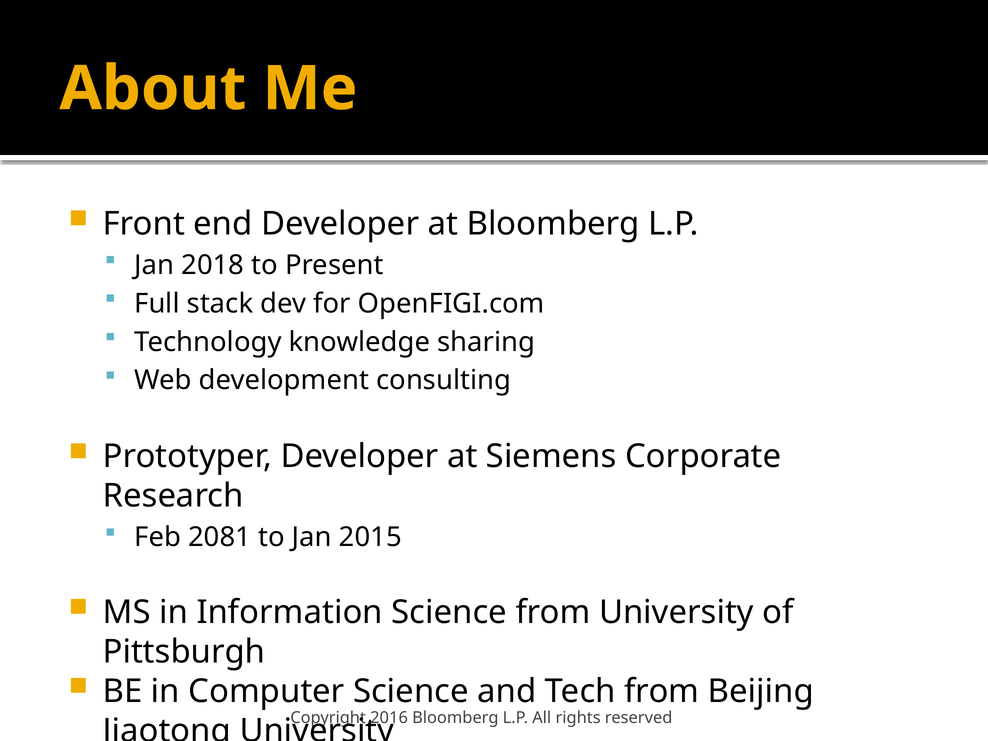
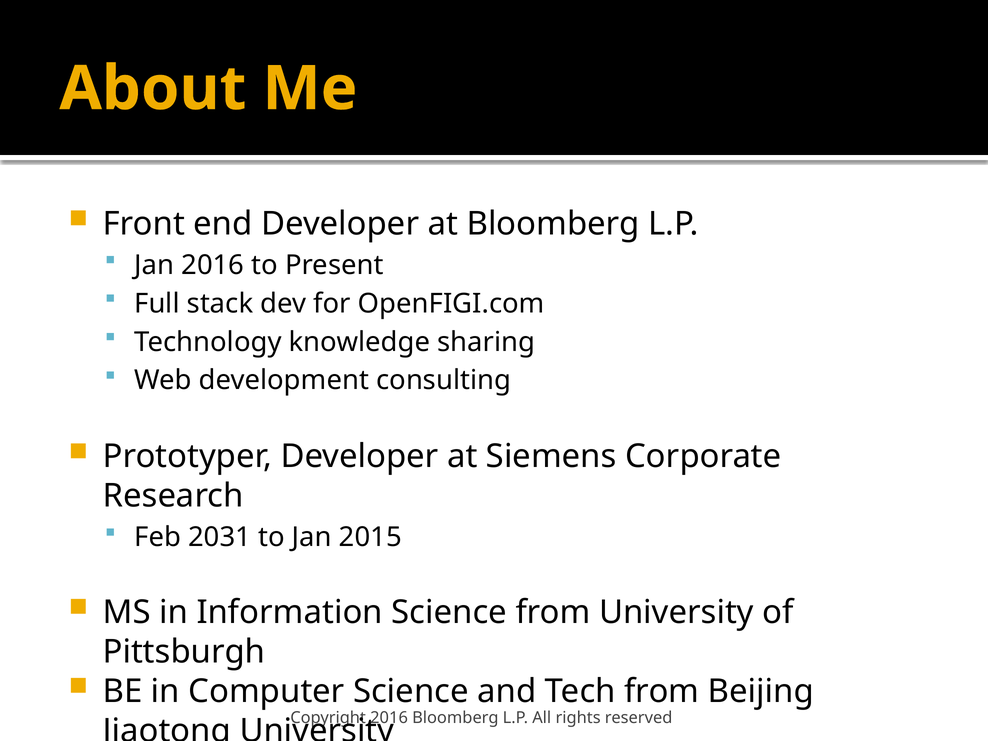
Jan 2018: 2018 -> 2016
2081: 2081 -> 2031
